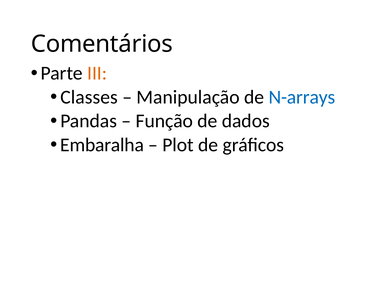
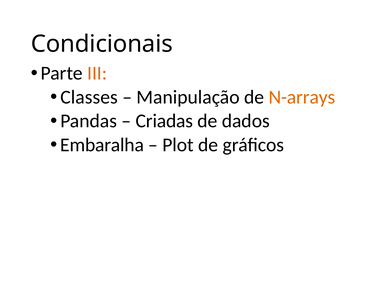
Comentários: Comentários -> Condicionais
N-arrays colour: blue -> orange
Função: Função -> Criadas
